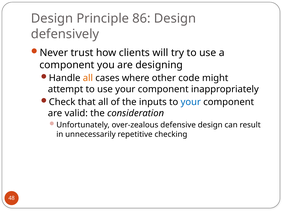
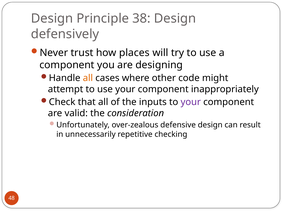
86: 86 -> 38
clients: clients -> places
your at (191, 102) colour: blue -> purple
